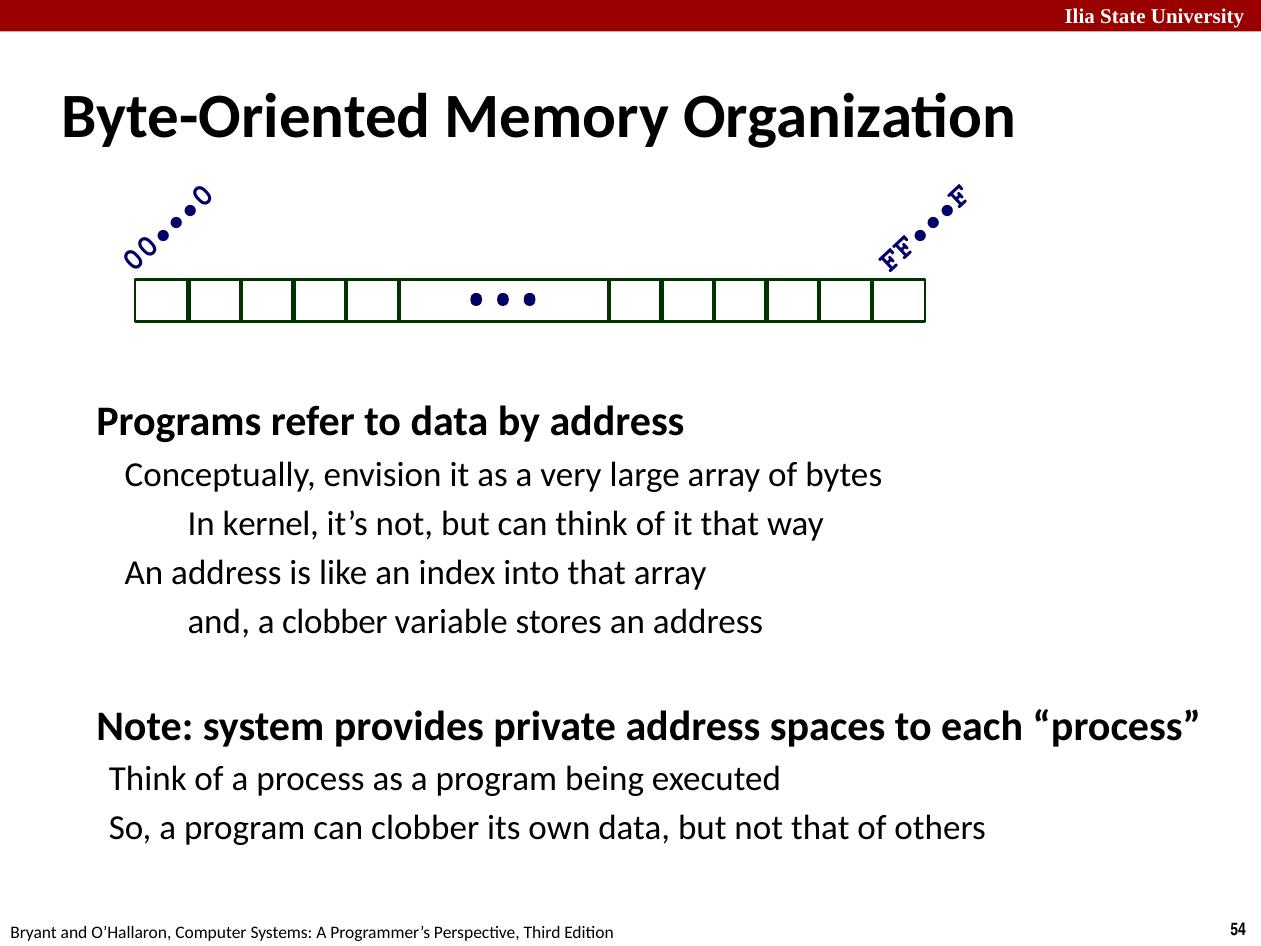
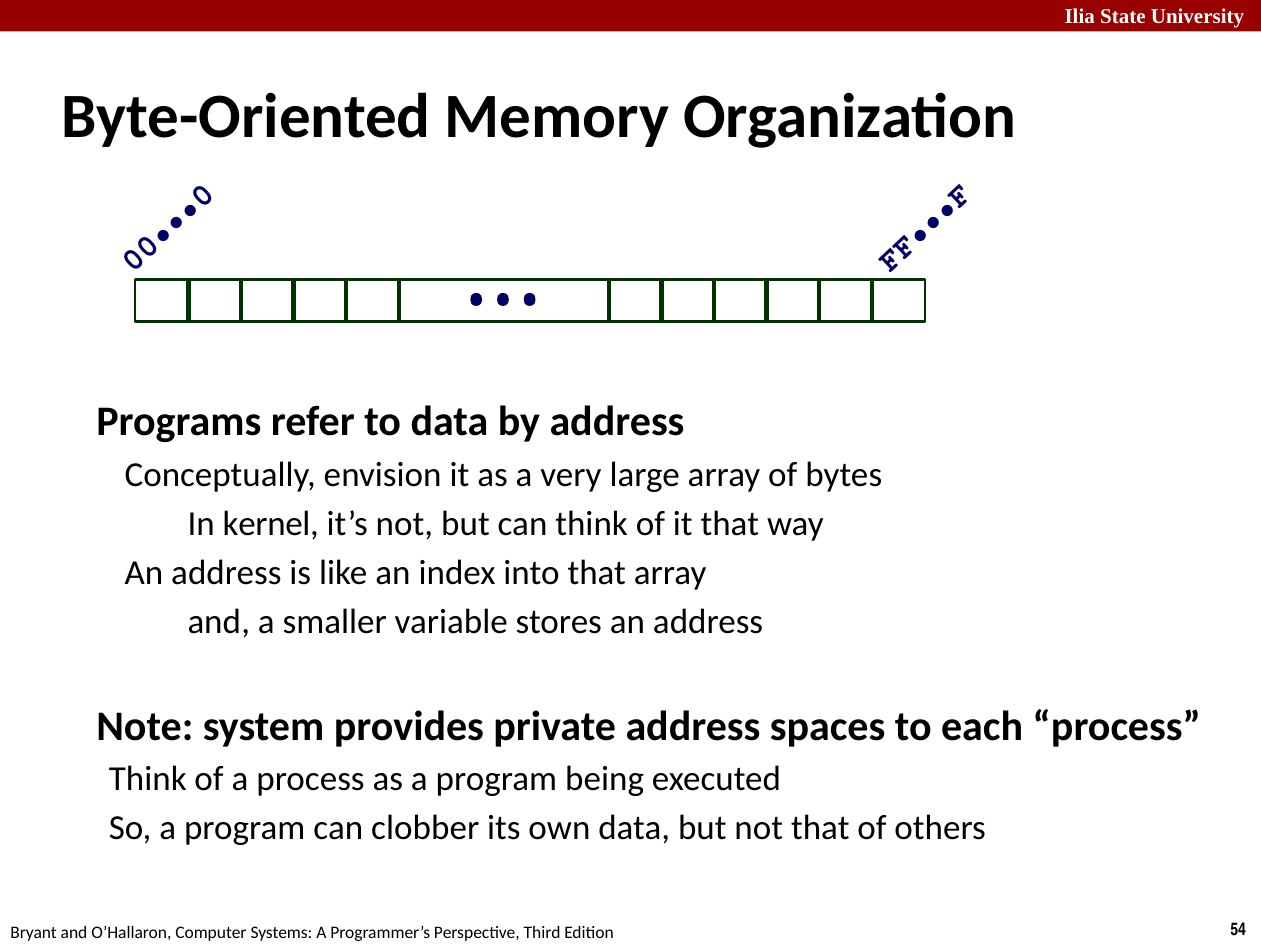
a clobber: clobber -> smaller
